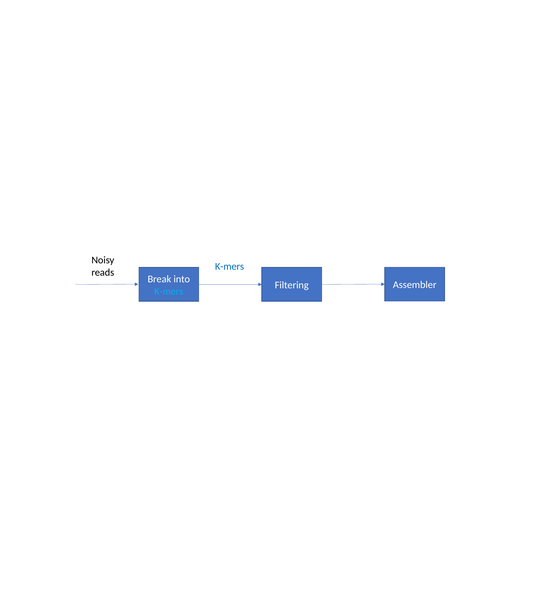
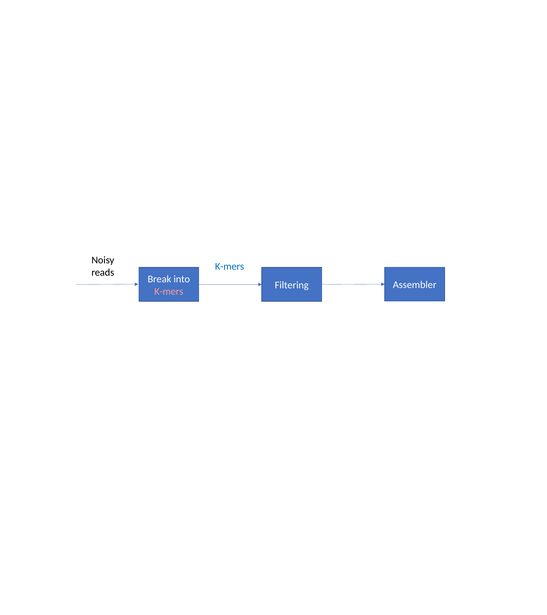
K-mers at (169, 291) colour: light blue -> pink
